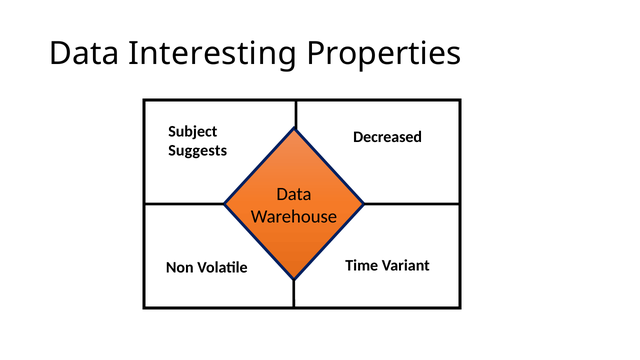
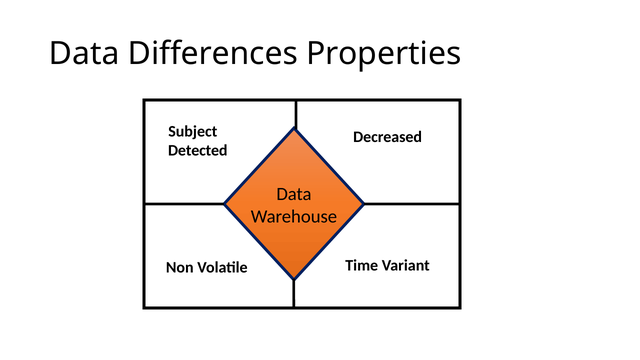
Interesting: Interesting -> Differences
Suggests: Suggests -> Detected
